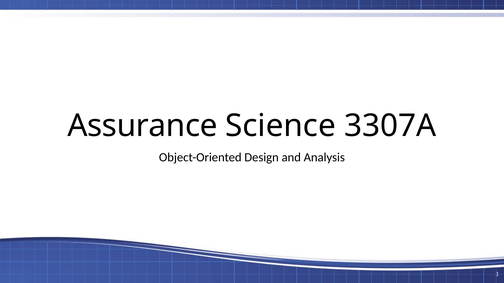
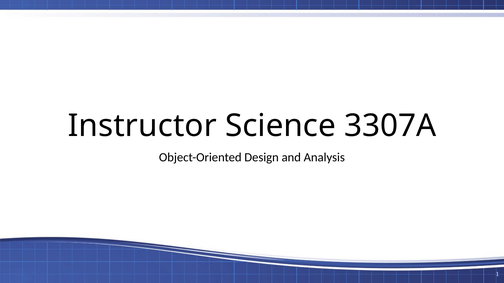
Assurance: Assurance -> Instructor
